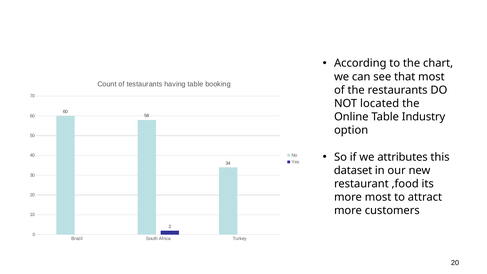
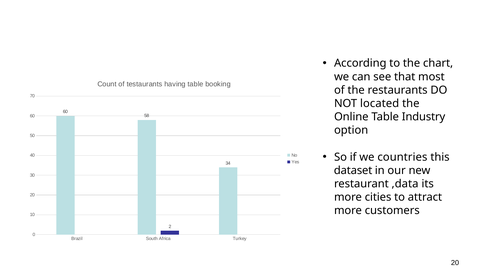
attributes: attributes -> countries
,food: ,food -> ,data
more most: most -> cities
